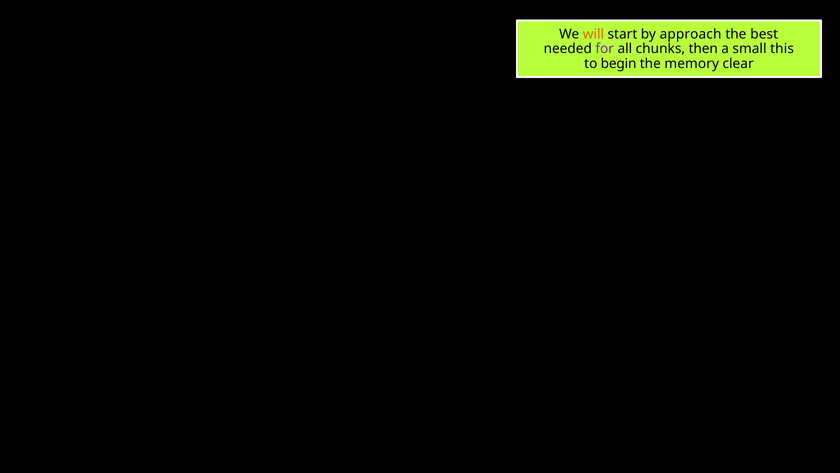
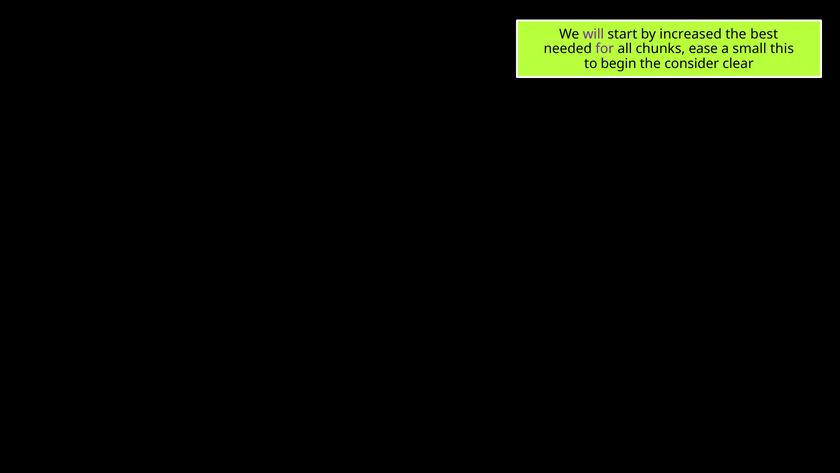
will colour: orange -> purple
approach: approach -> increased
then: then -> ease
memory: memory -> consider
